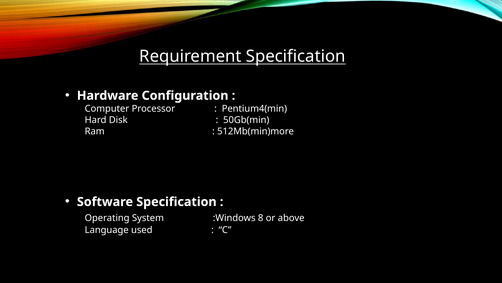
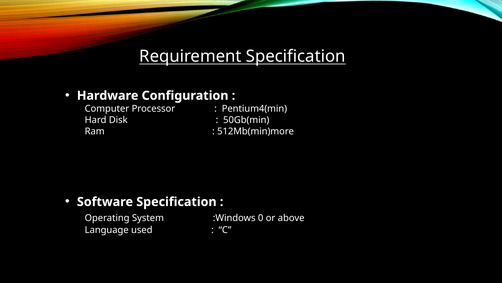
8: 8 -> 0
